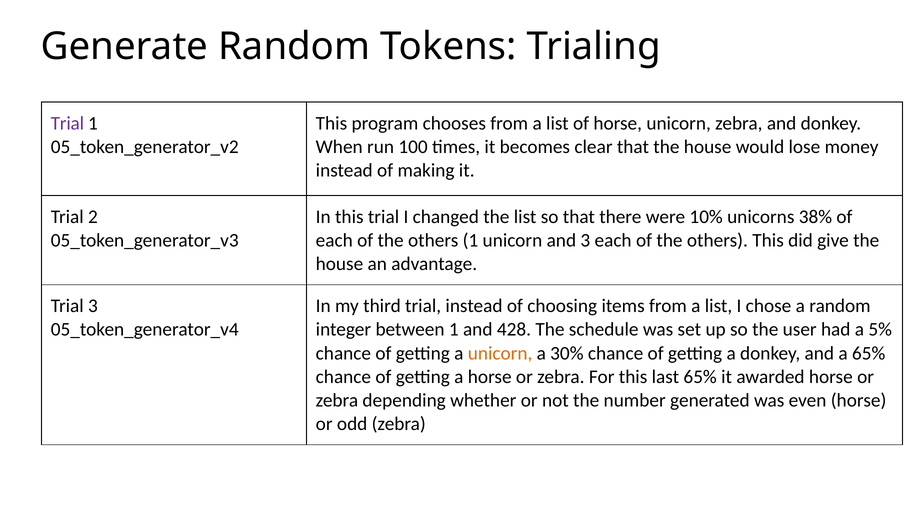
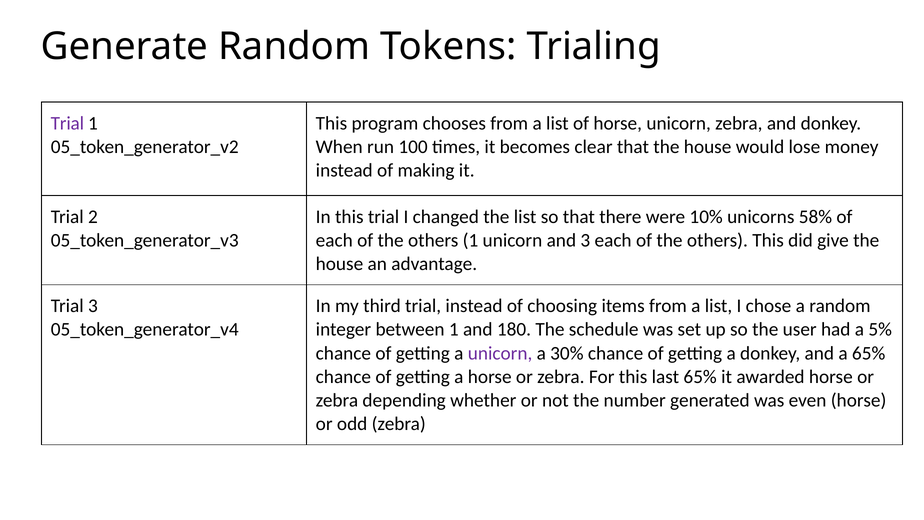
38%: 38% -> 58%
428: 428 -> 180
unicorn at (500, 353) colour: orange -> purple
